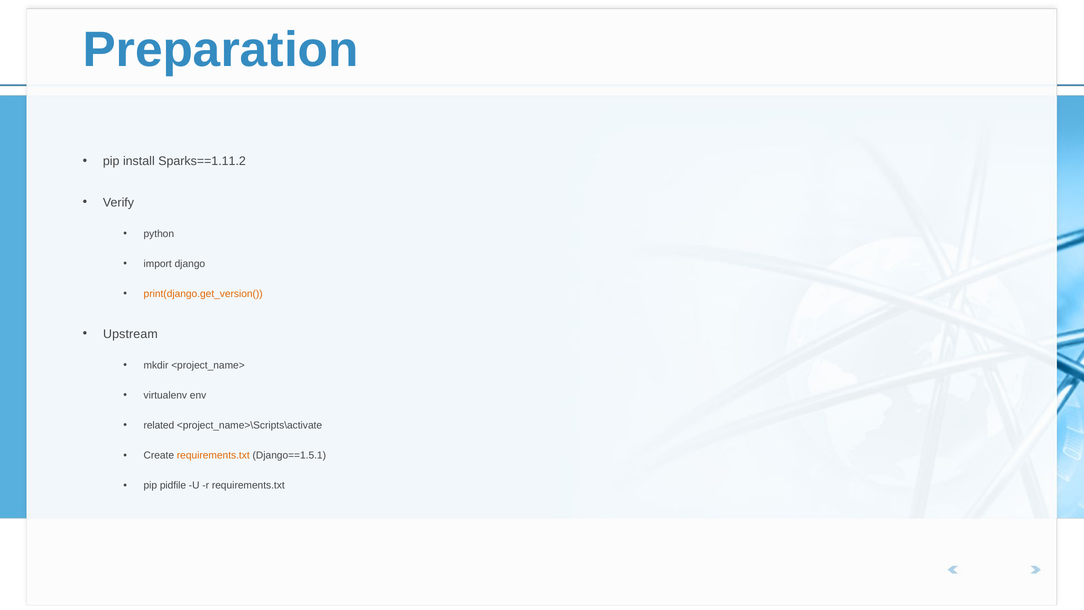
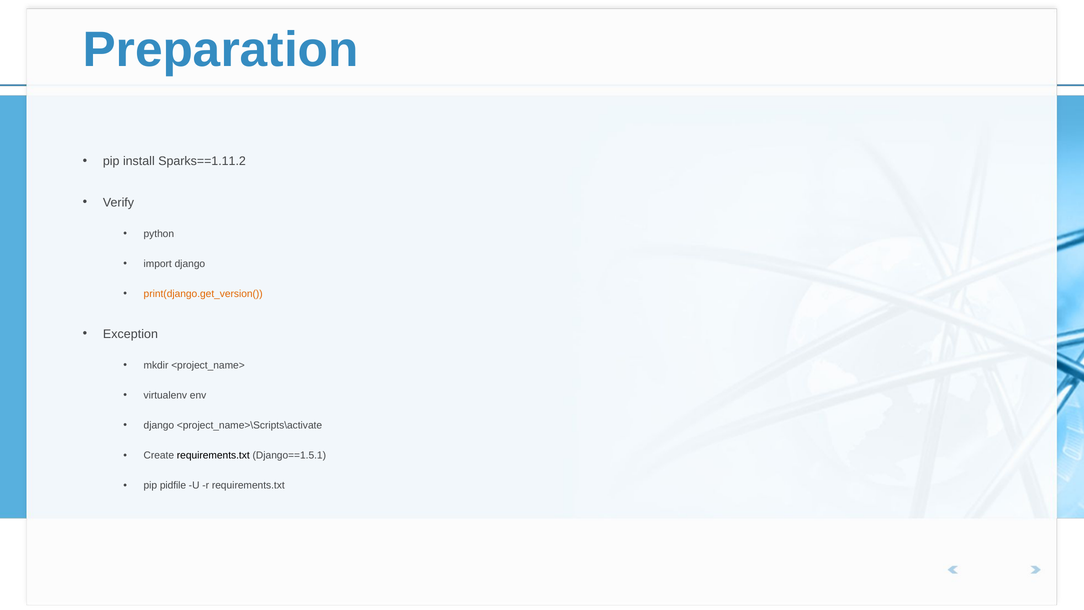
Upstream: Upstream -> Exception
related at (159, 425): related -> django
requirements.txt at (213, 455) colour: orange -> black
